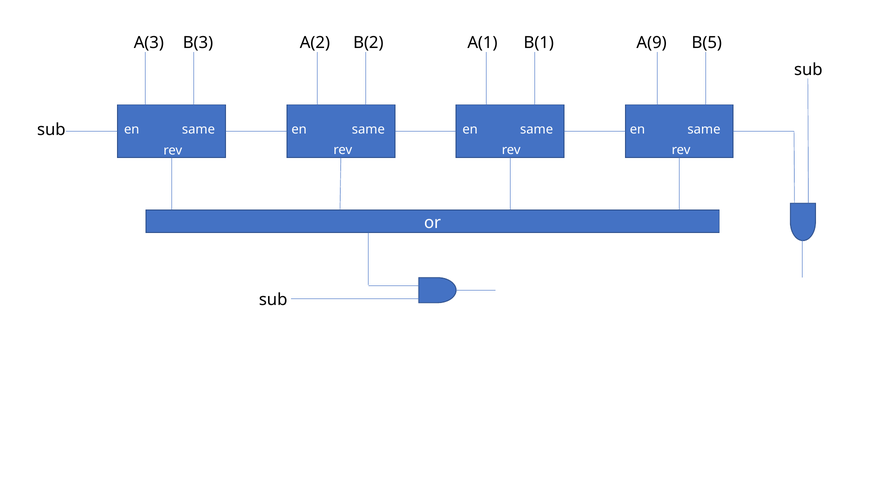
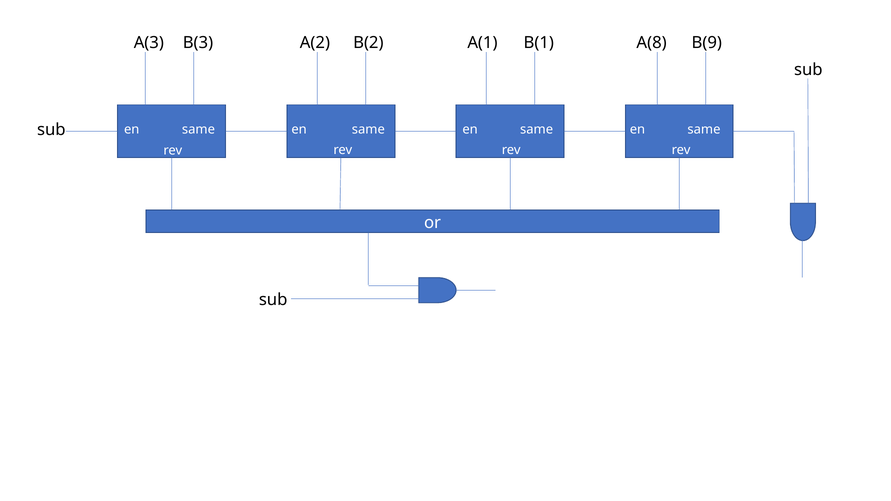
A(9: A(9 -> A(8
B(5: B(5 -> B(9
